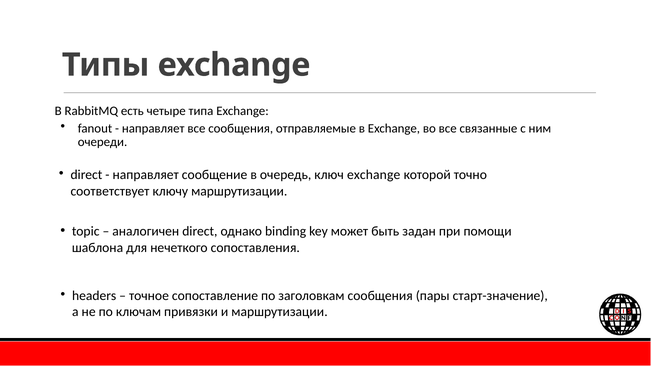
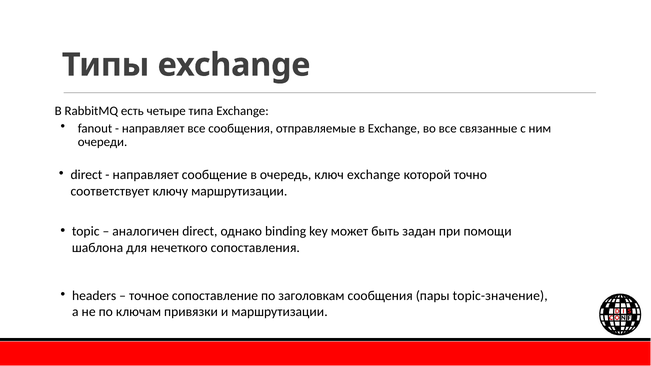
старт-значение: старт-значение -> topic-значение
